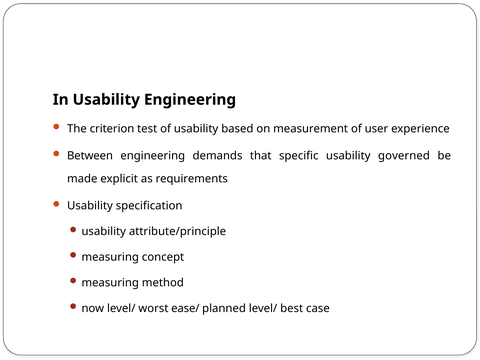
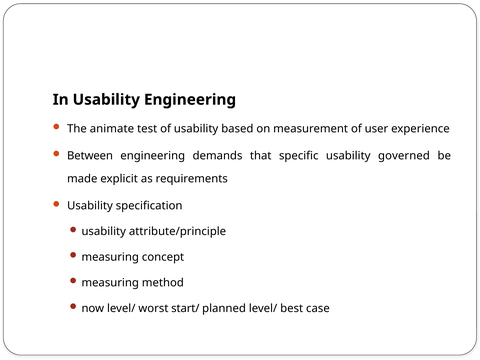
criterion: criterion -> animate
ease/: ease/ -> start/
